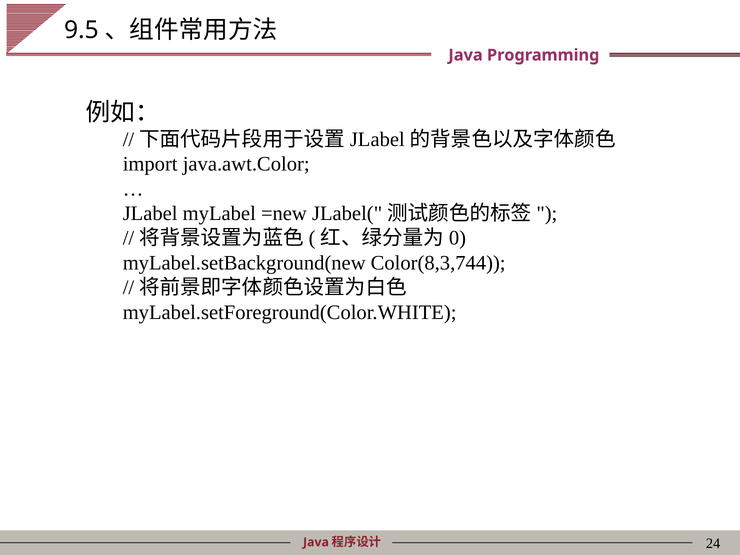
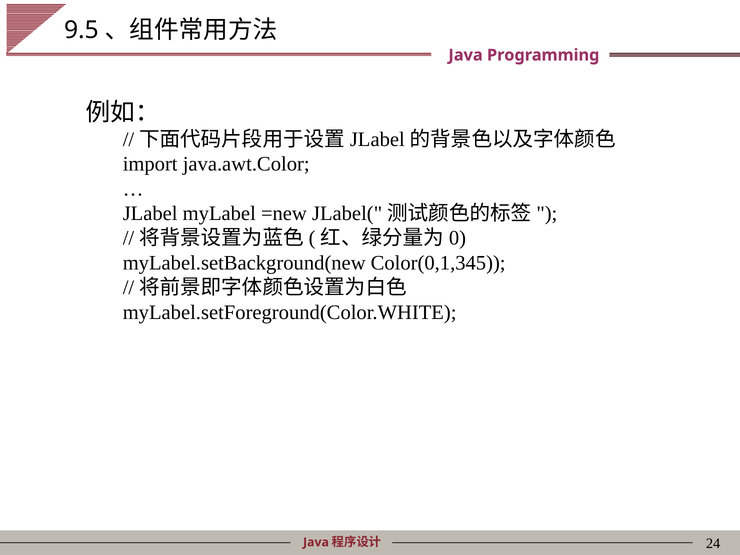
Color(8,3,744: Color(8,3,744 -> Color(0,1,345
